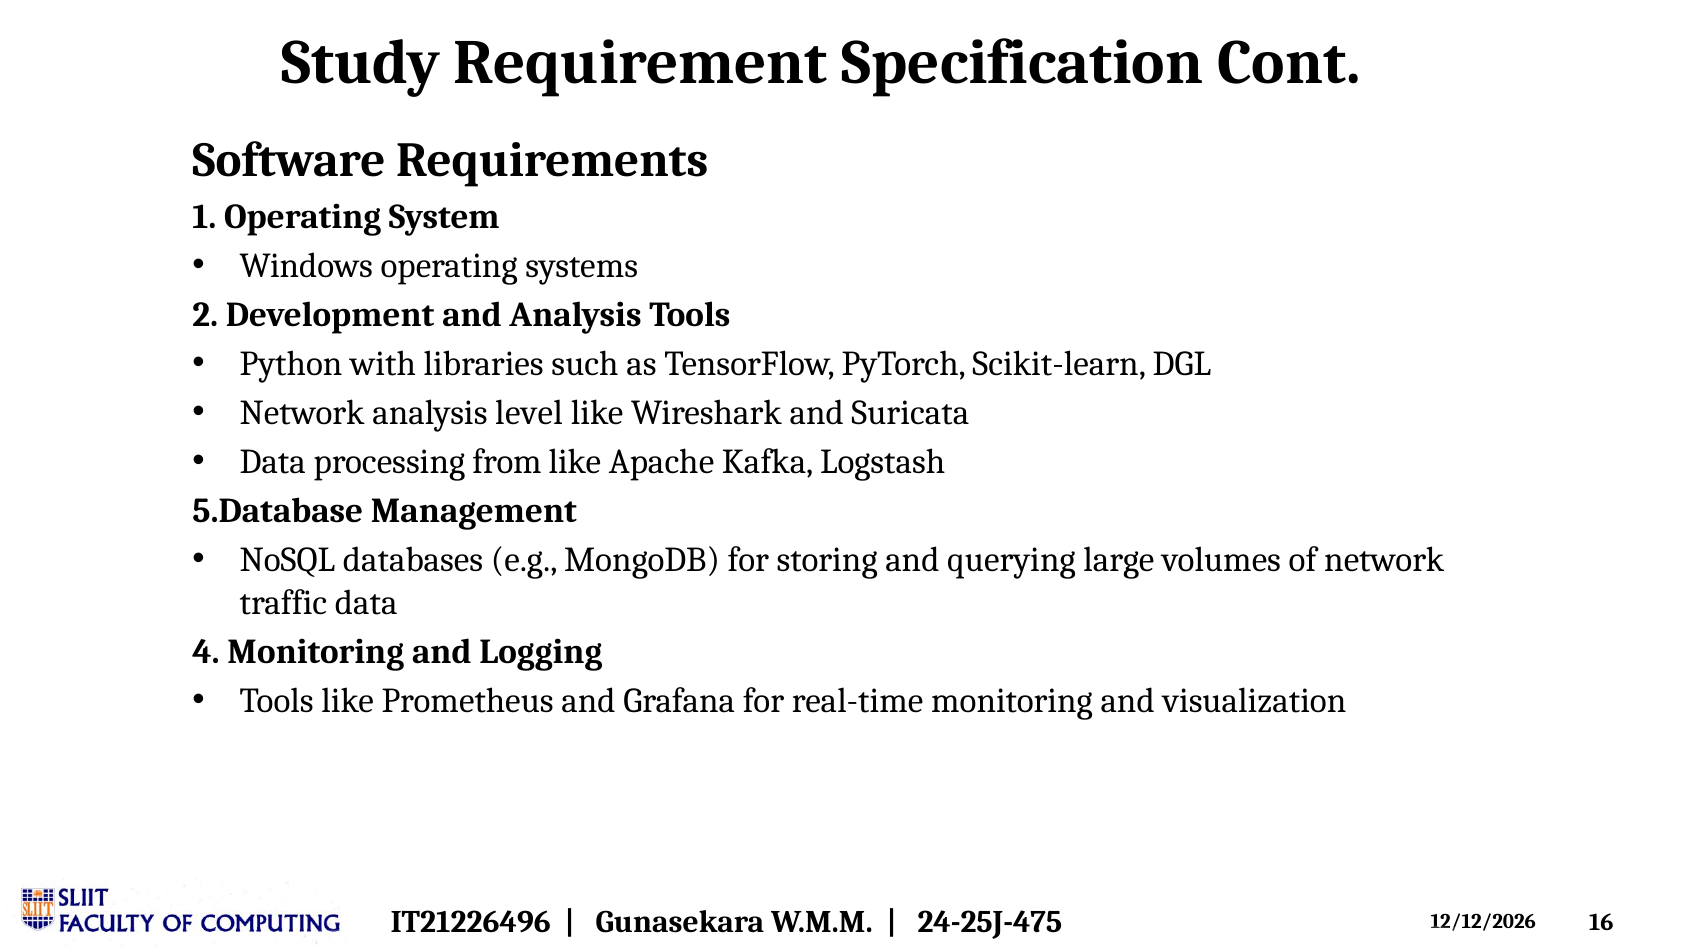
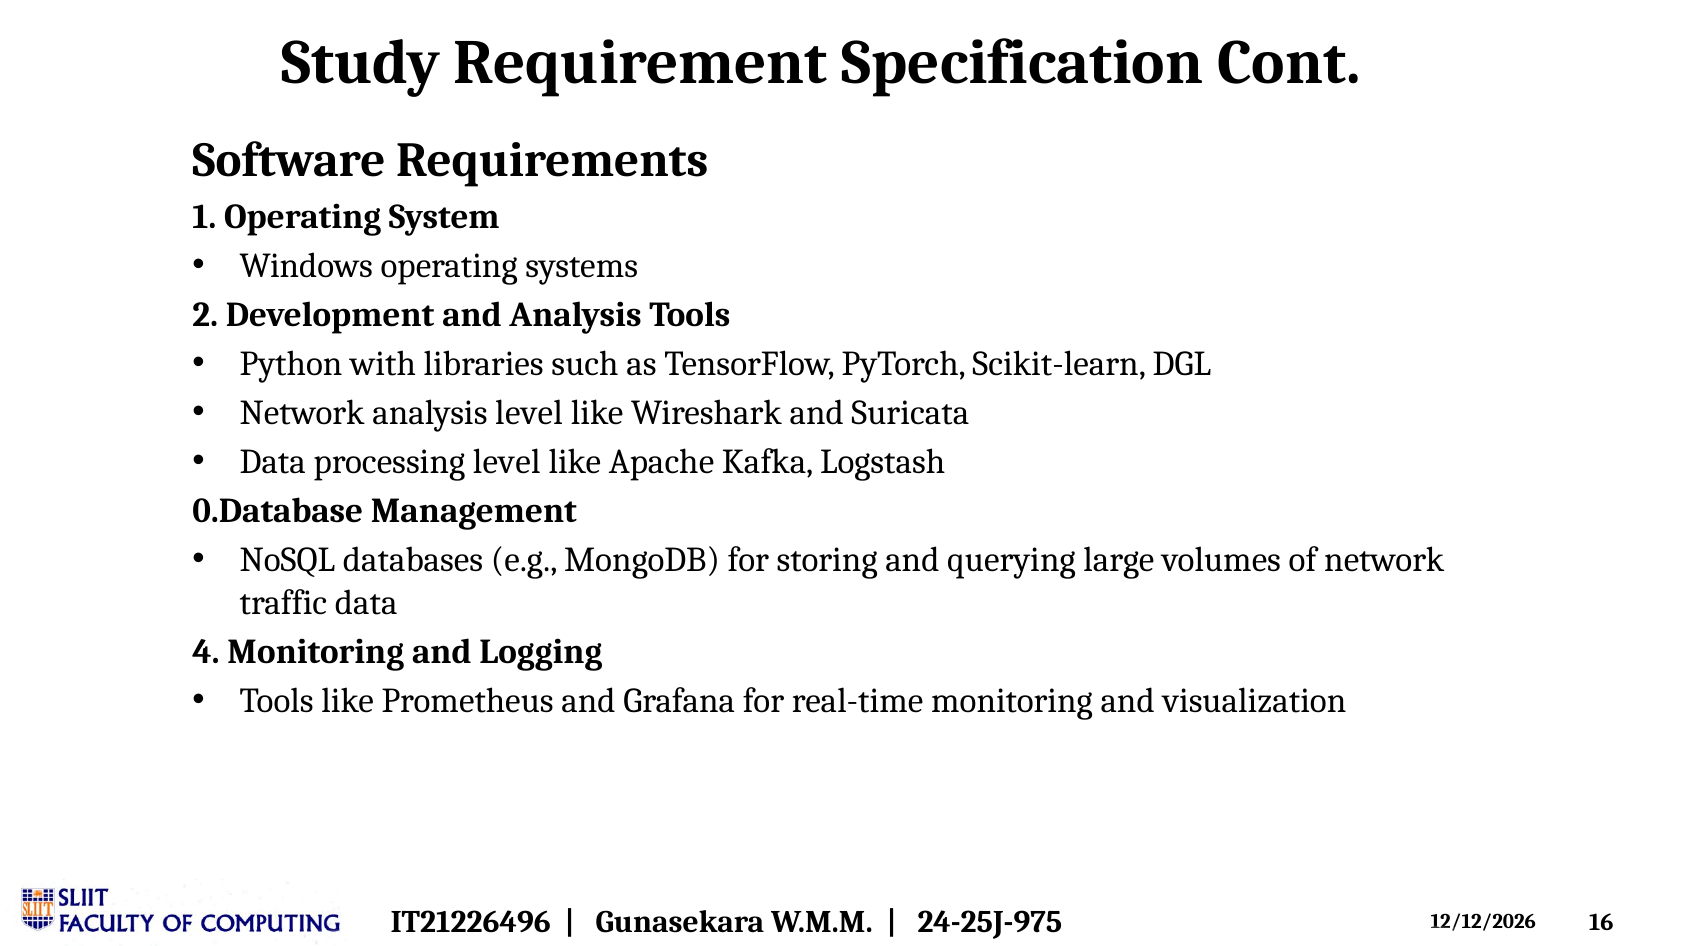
processing from: from -> level
5.Database: 5.Database -> 0.Database
24-25J-475: 24-25J-475 -> 24-25J-975
